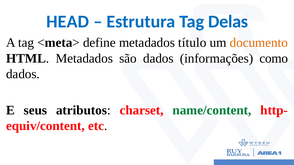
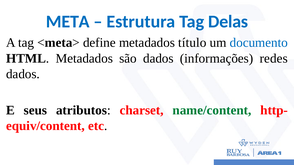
HEAD: HEAD -> META
documento colour: orange -> blue
como: como -> redes
